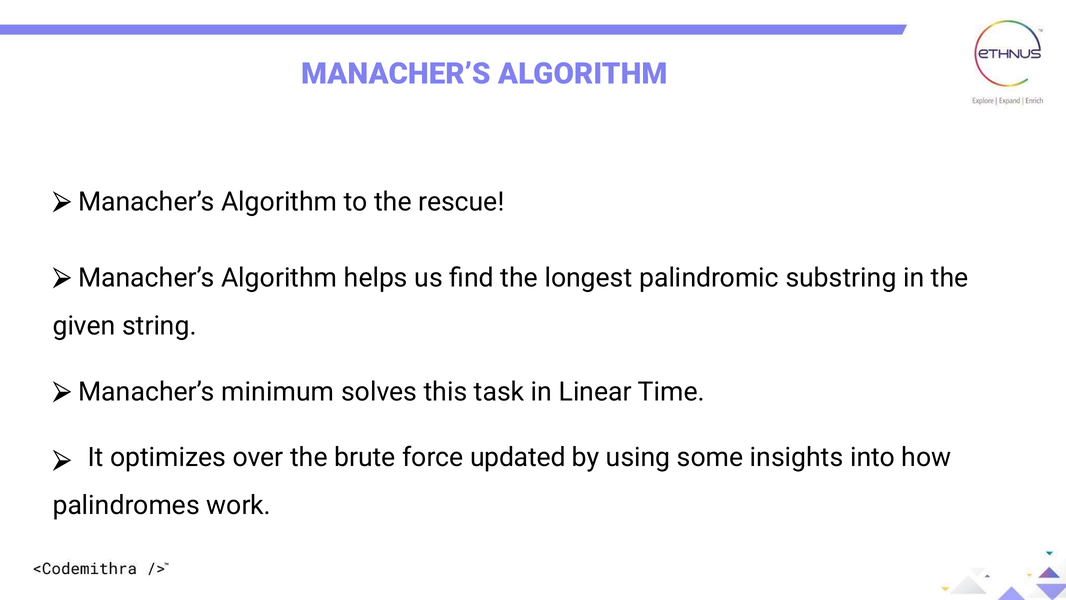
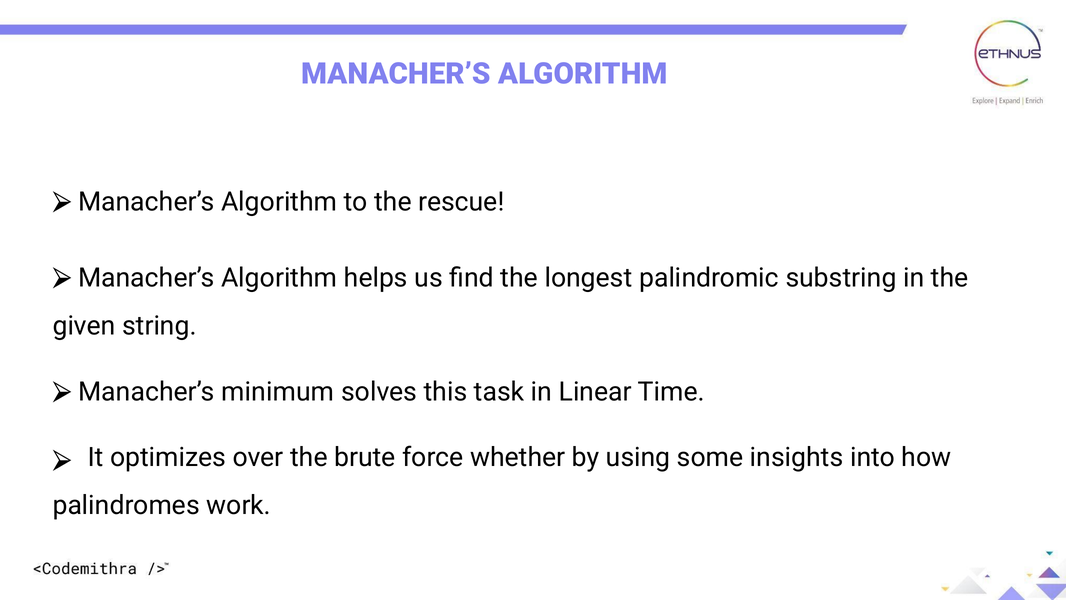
updated: updated -> whether
